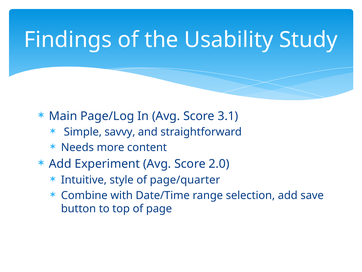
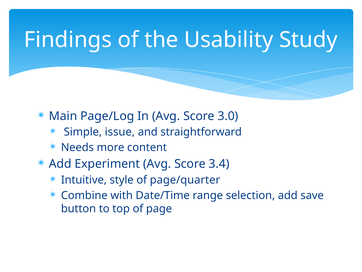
3.1: 3.1 -> 3.0
savvy: savvy -> issue
2.0: 2.0 -> 3.4
